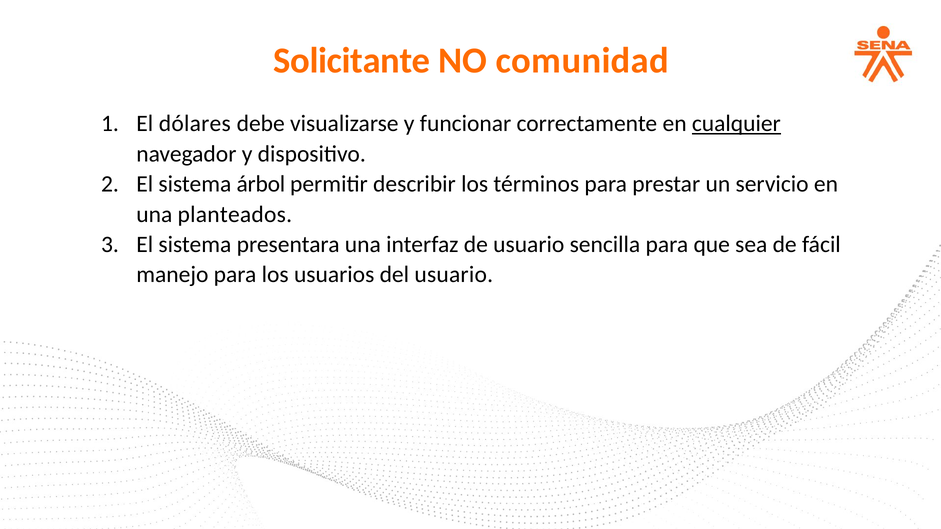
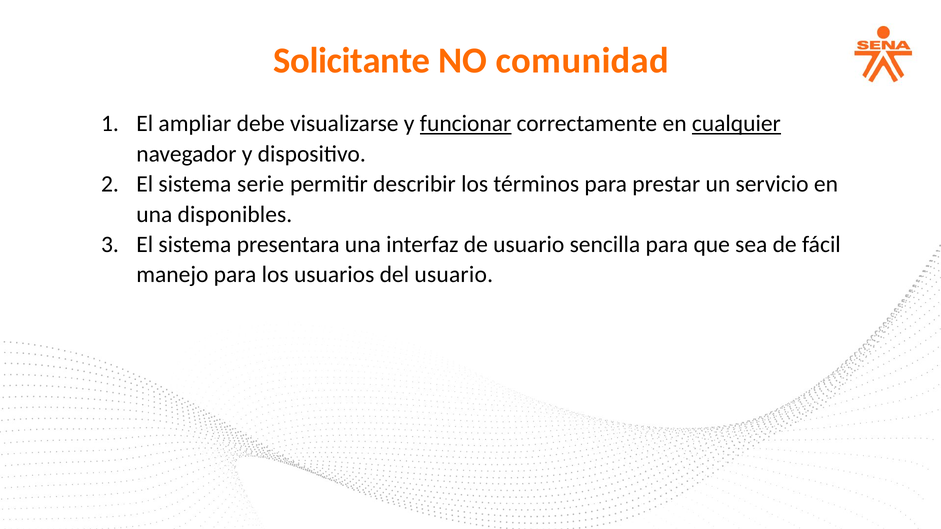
dólares: dólares -> ampliar
funcionar underline: none -> present
árbol: árbol -> serie
planteados: planteados -> disponibles
